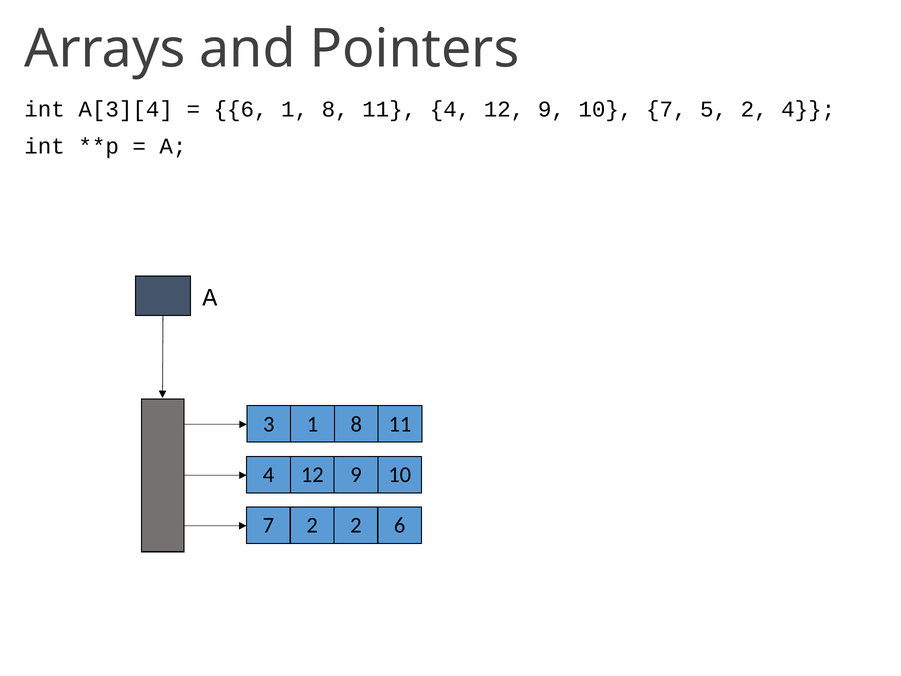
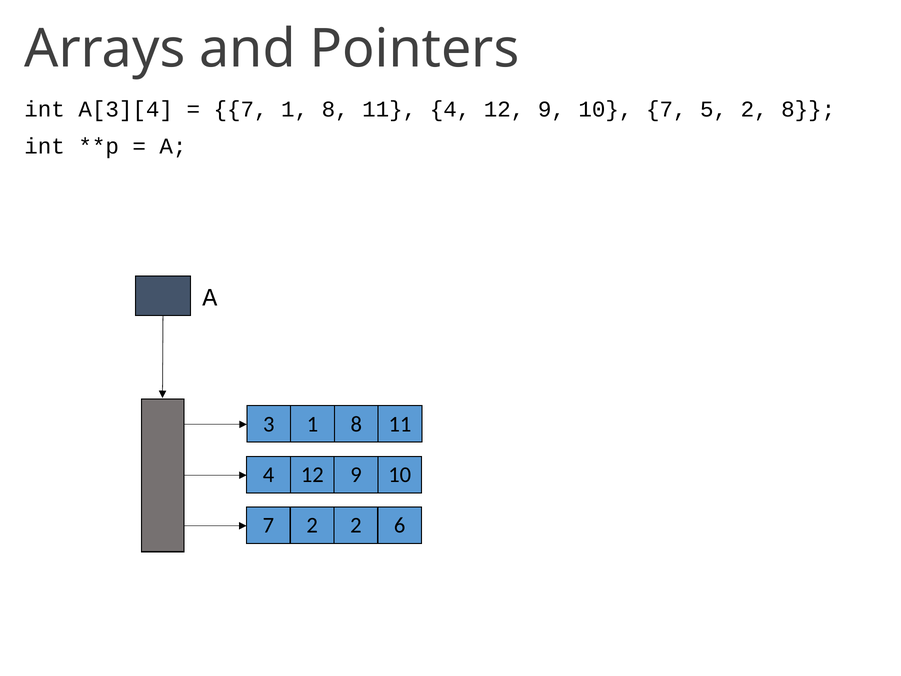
6 at (241, 109): 6 -> 7
2 4: 4 -> 8
